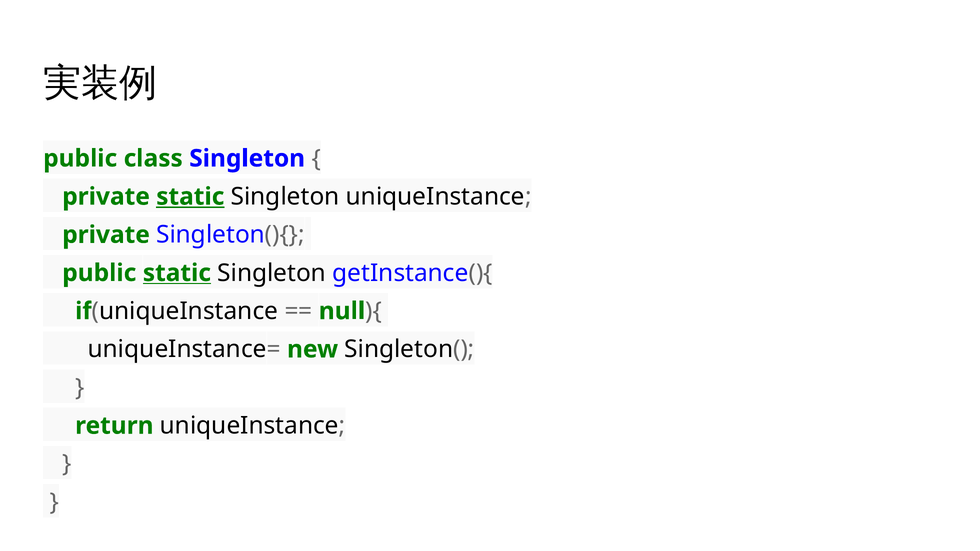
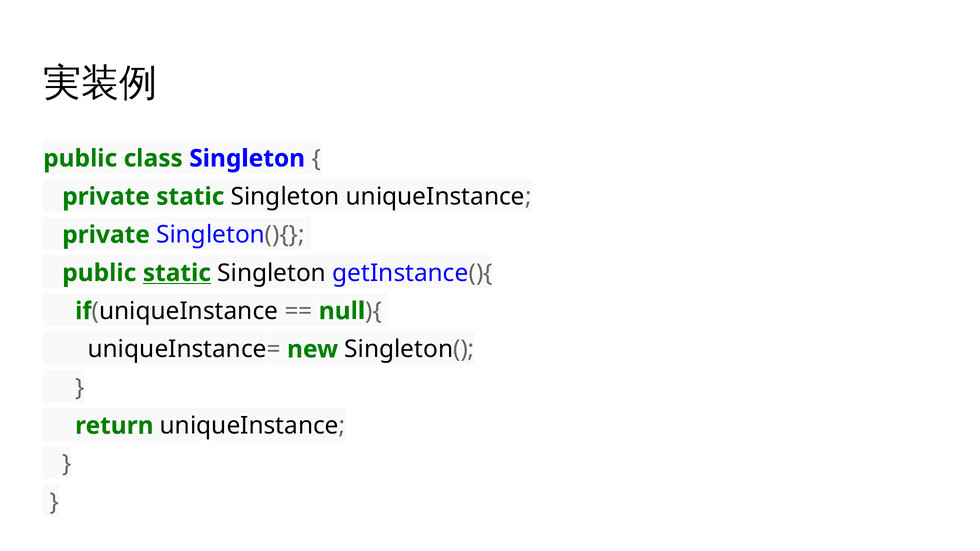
static at (190, 197) underline: present -> none
